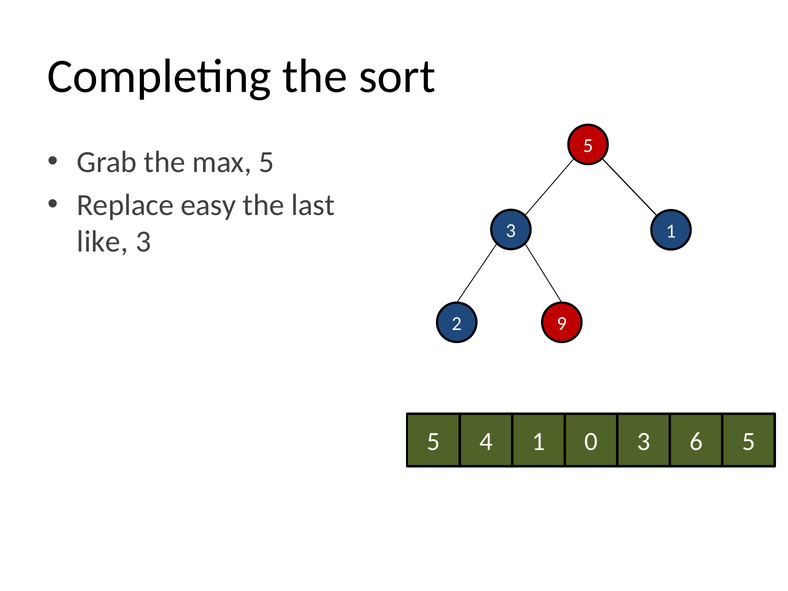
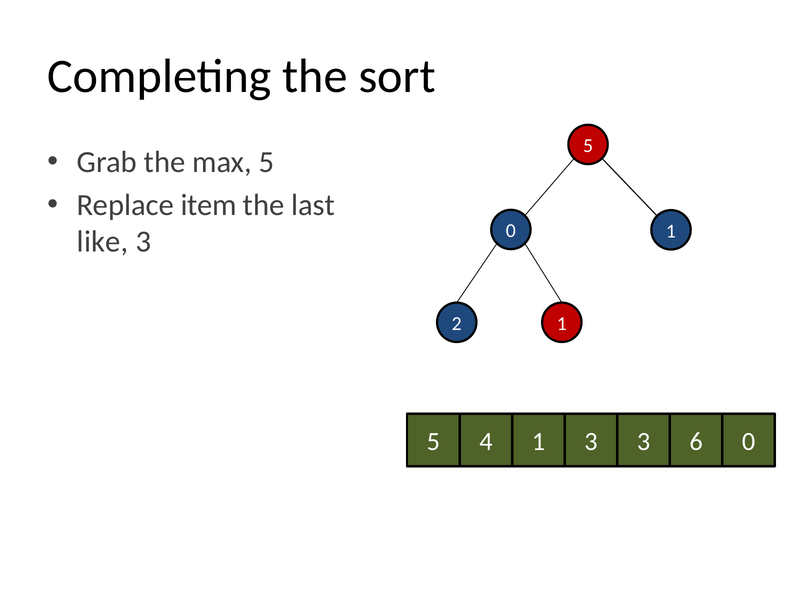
easy: easy -> item
3 3: 3 -> 0
2 9: 9 -> 1
1 0: 0 -> 3
6 5: 5 -> 0
